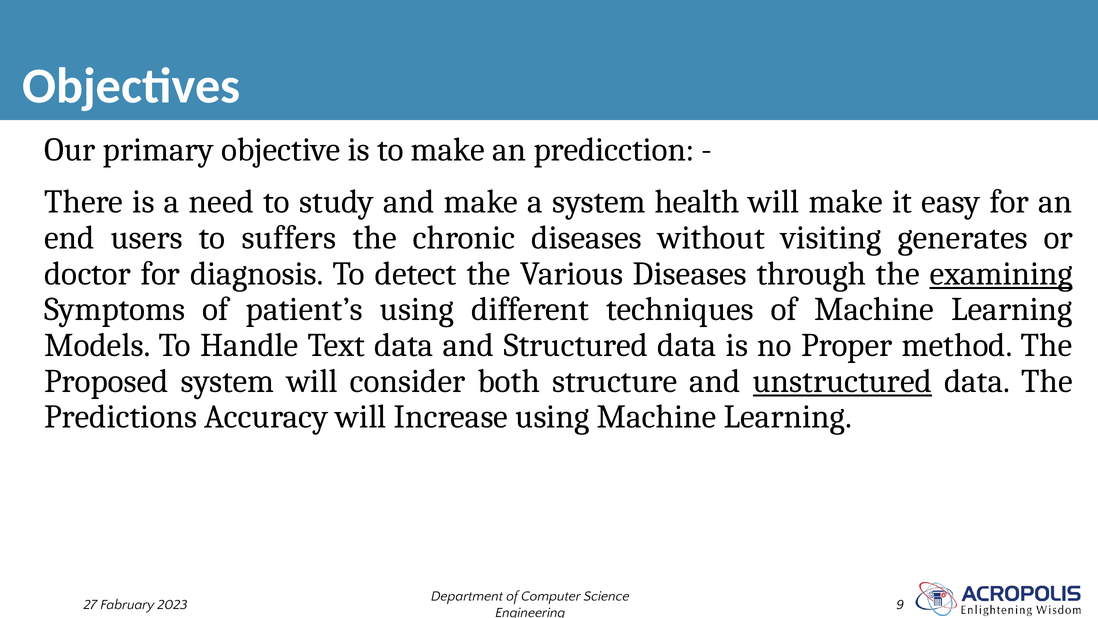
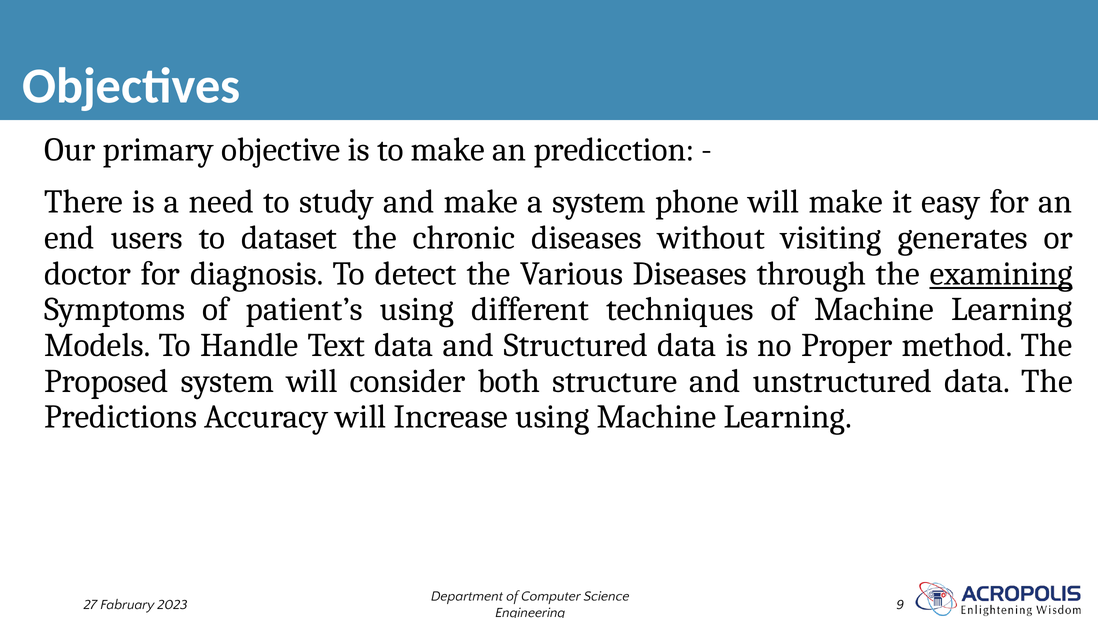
health: health -> phone
suffers: suffers -> dataset
unstructured underline: present -> none
